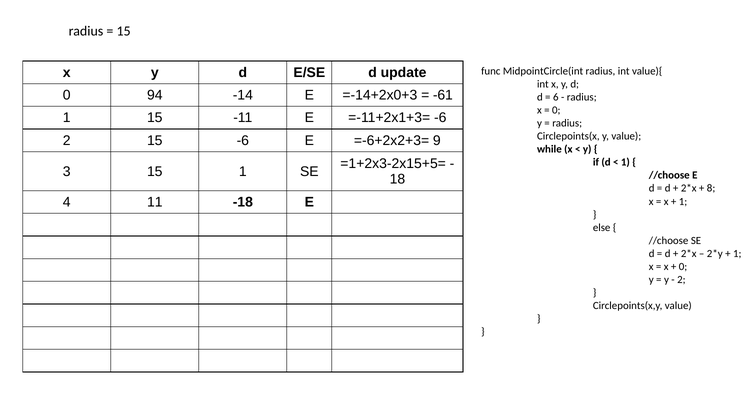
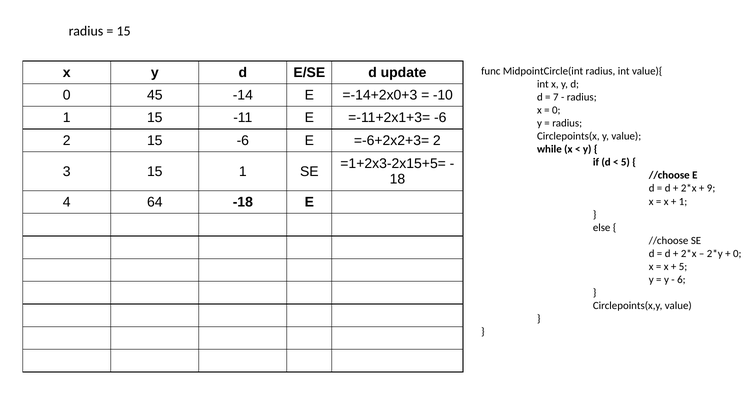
94: 94 -> 45
-61: -61 -> -10
6: 6 -> 7
=-6+2x2+3= 9: 9 -> 2
1 at (625, 162): 1 -> 5
8: 8 -> 9
11: 11 -> 64
1 at (737, 254): 1 -> 0
0 at (683, 267): 0 -> 5
2 at (681, 280): 2 -> 6
